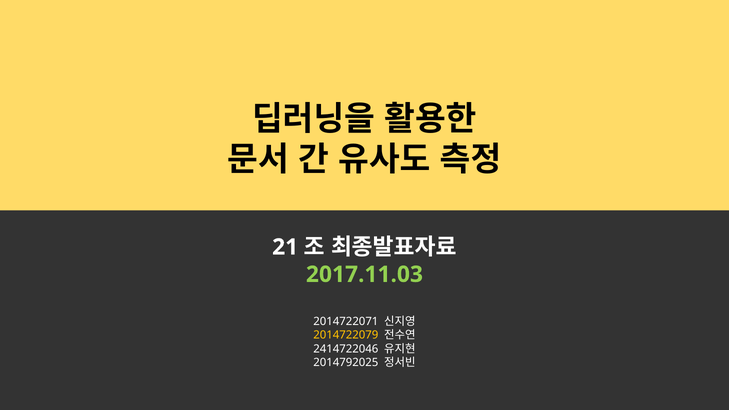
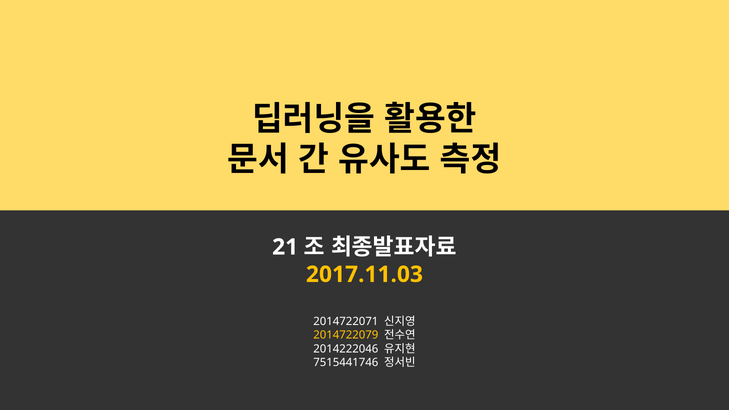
2017.11.03 colour: light green -> yellow
2414722046: 2414722046 -> 2014222046
2014792025: 2014792025 -> 7515441746
